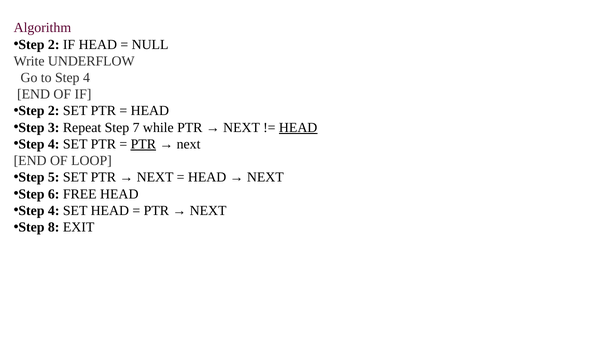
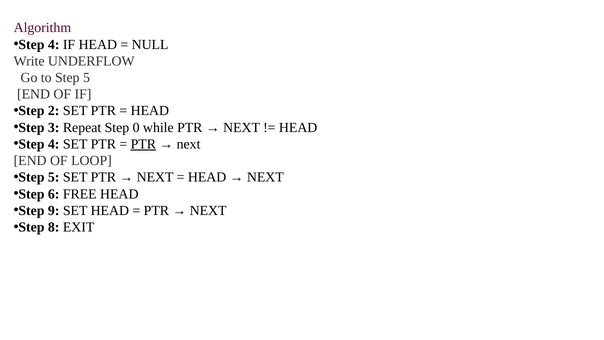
2 at (54, 44): 2 -> 4
to Step 4: 4 -> 5
7: 7 -> 0
HEAD at (298, 127) underline: present -> none
4 at (54, 210): 4 -> 9
